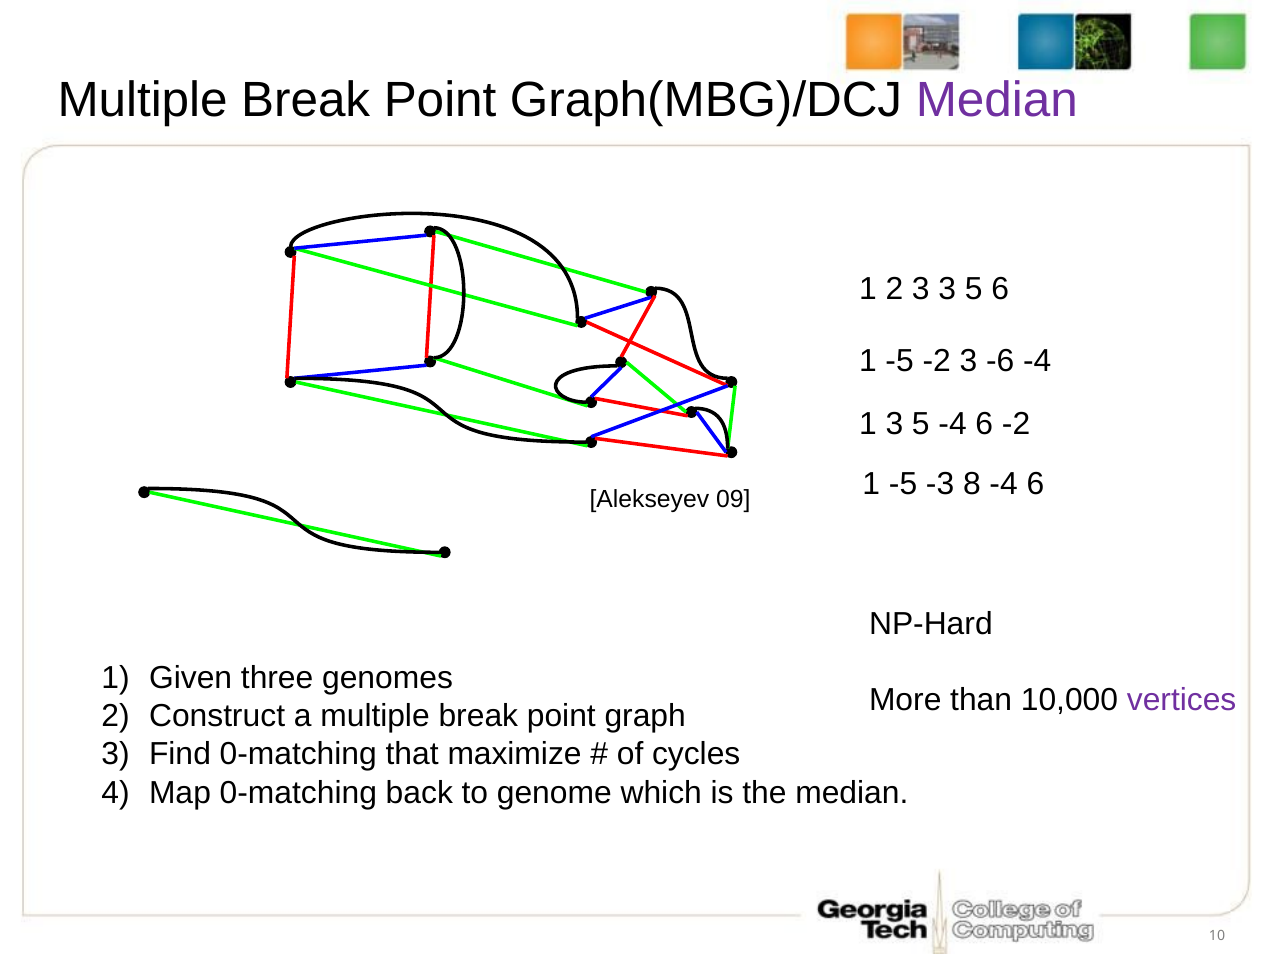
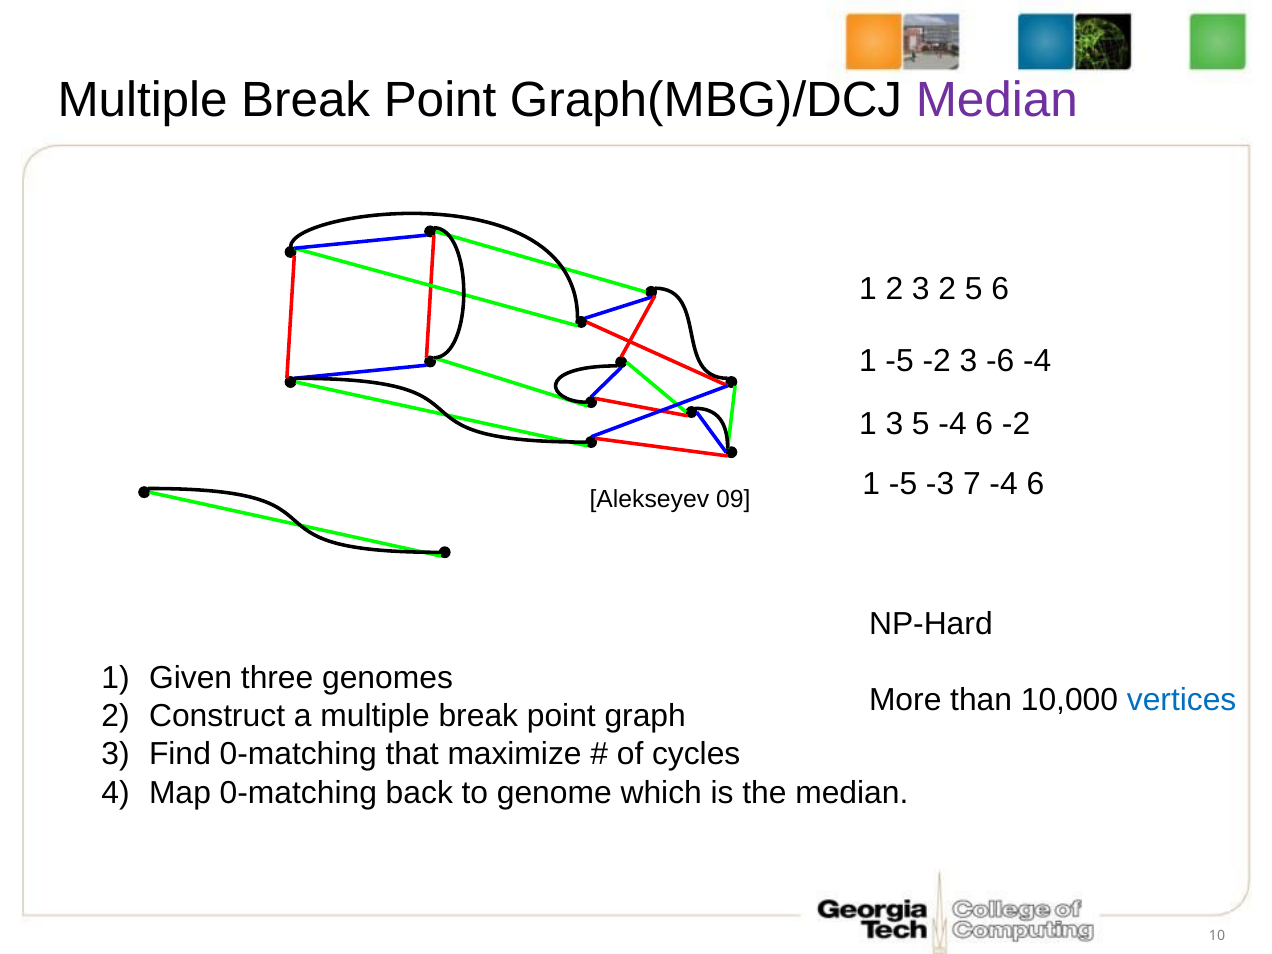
3 3: 3 -> 2
8: 8 -> 7
vertices colour: purple -> blue
